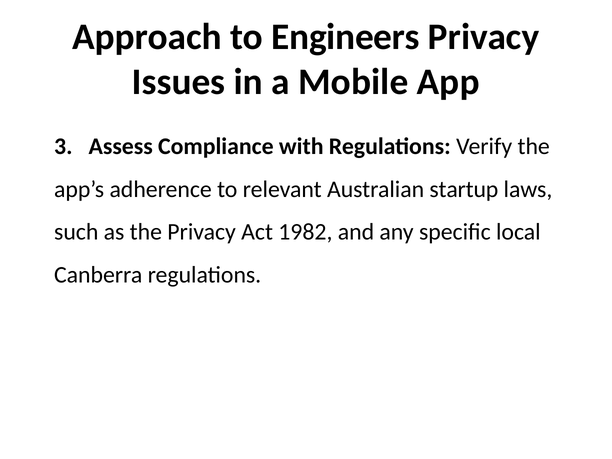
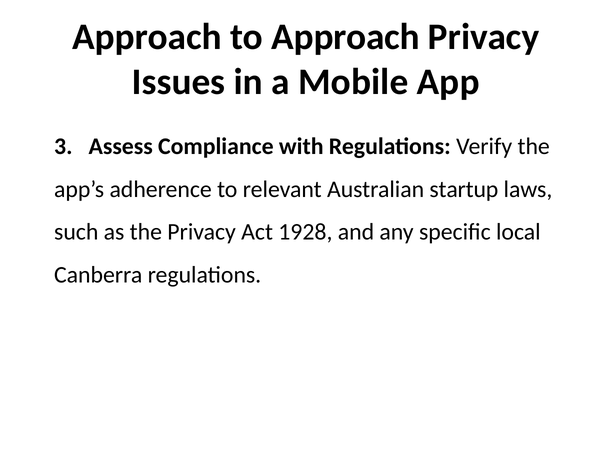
to Engineers: Engineers -> Approach
1982: 1982 -> 1928
